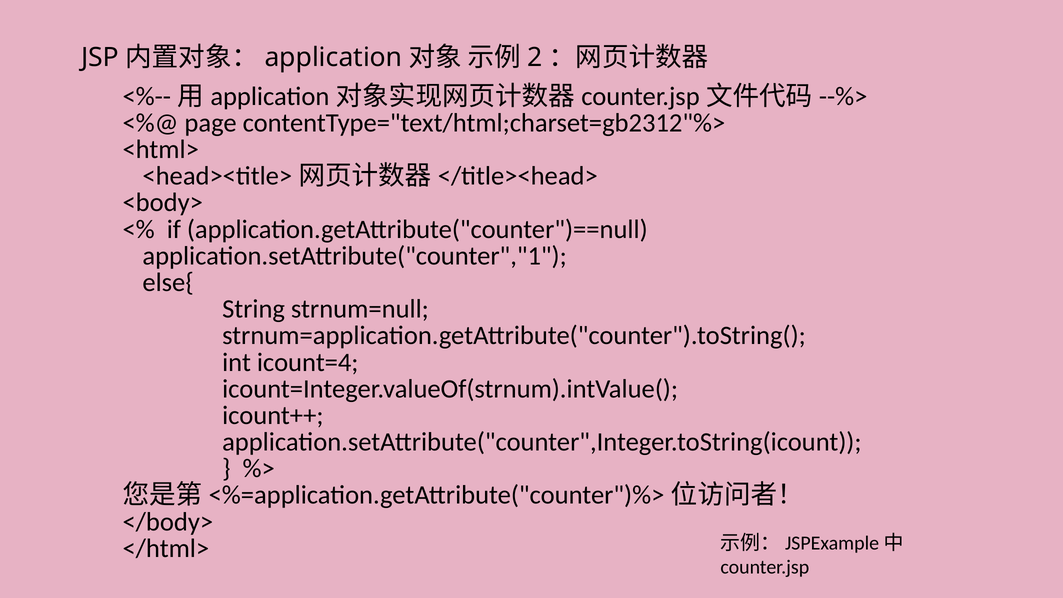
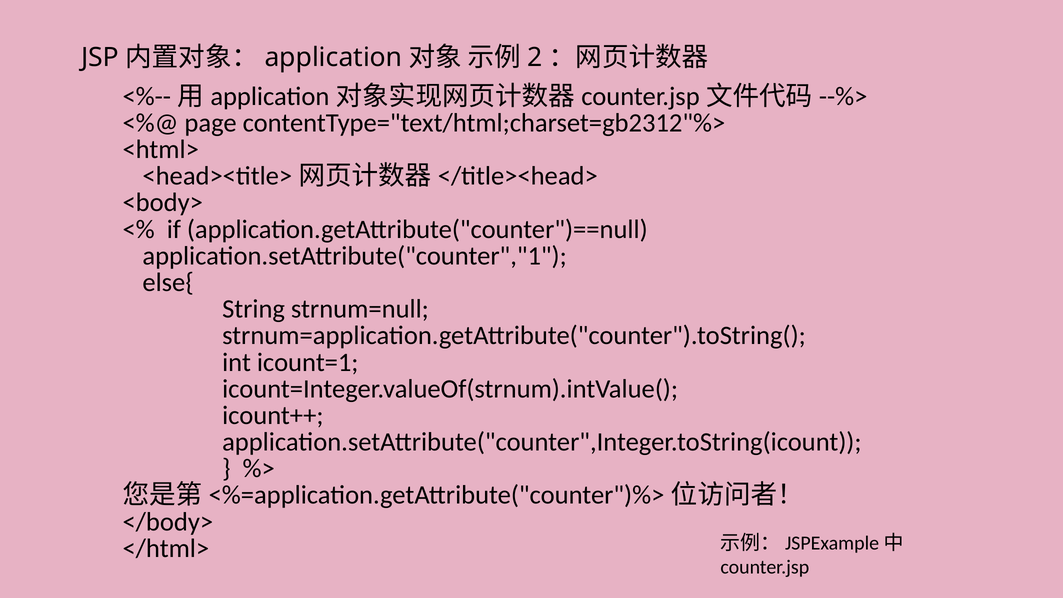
icount=4: icount=4 -> icount=1
